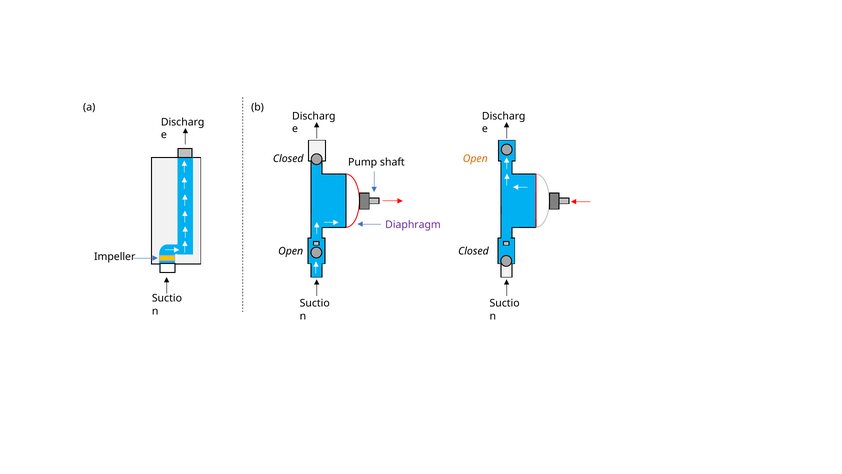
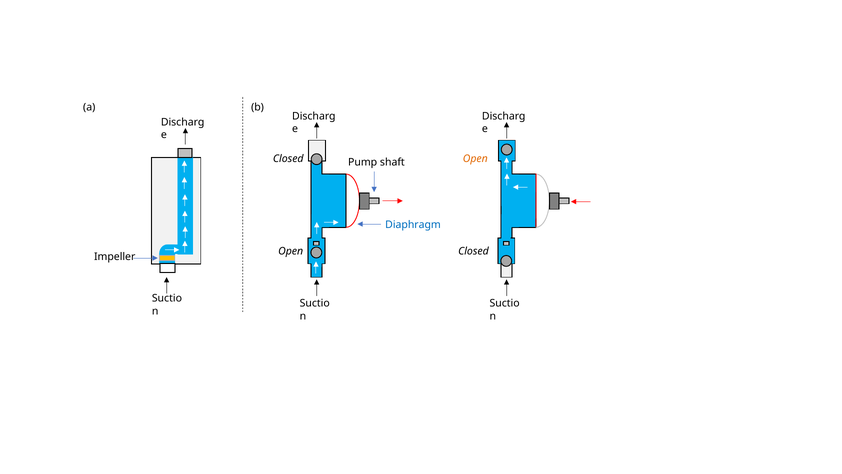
Diaphragm colour: purple -> blue
